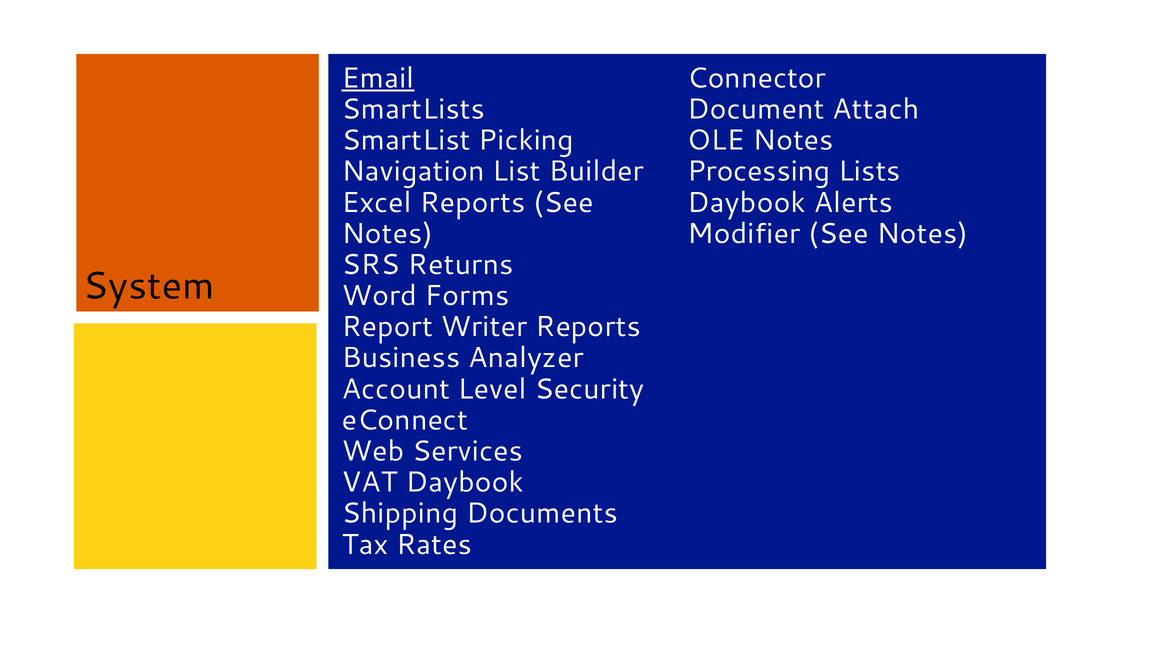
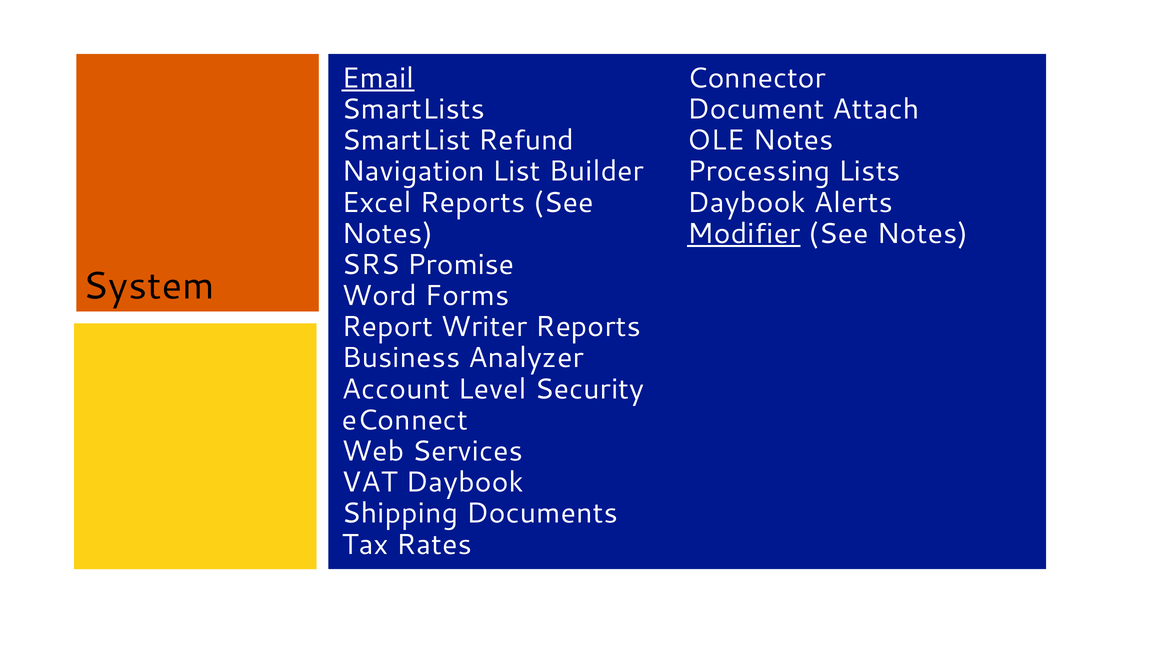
Picking: Picking -> Refund
Modifier underline: none -> present
Returns: Returns -> Promise
